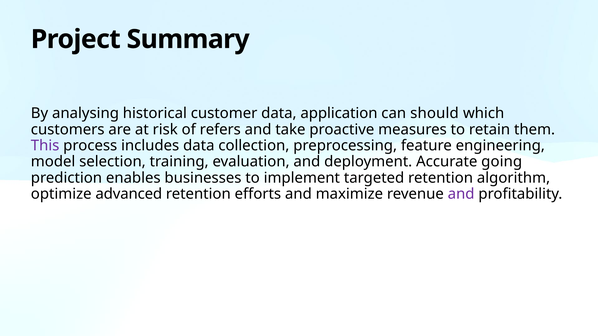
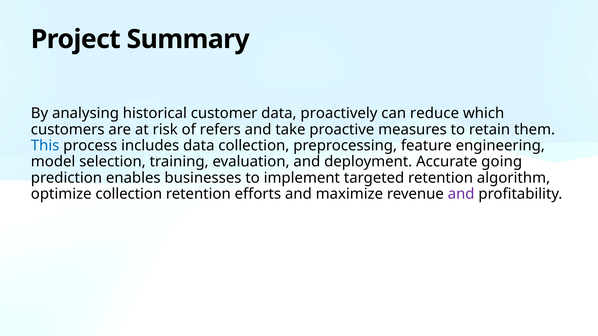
application: application -> proactively
should: should -> reduce
This colour: purple -> blue
optimize advanced: advanced -> collection
